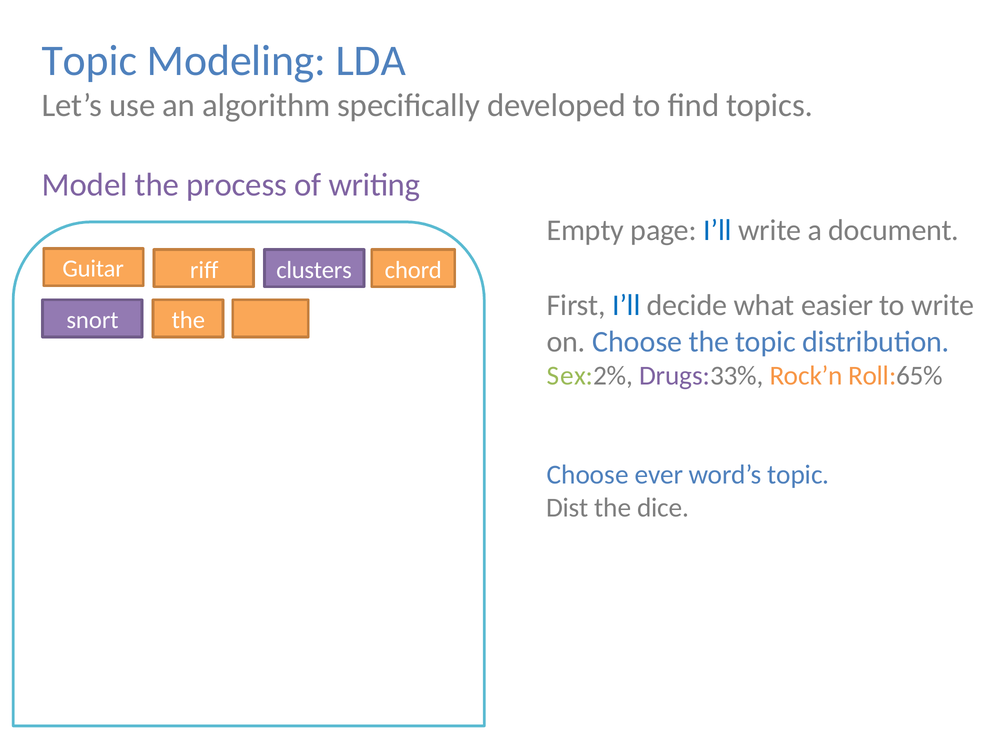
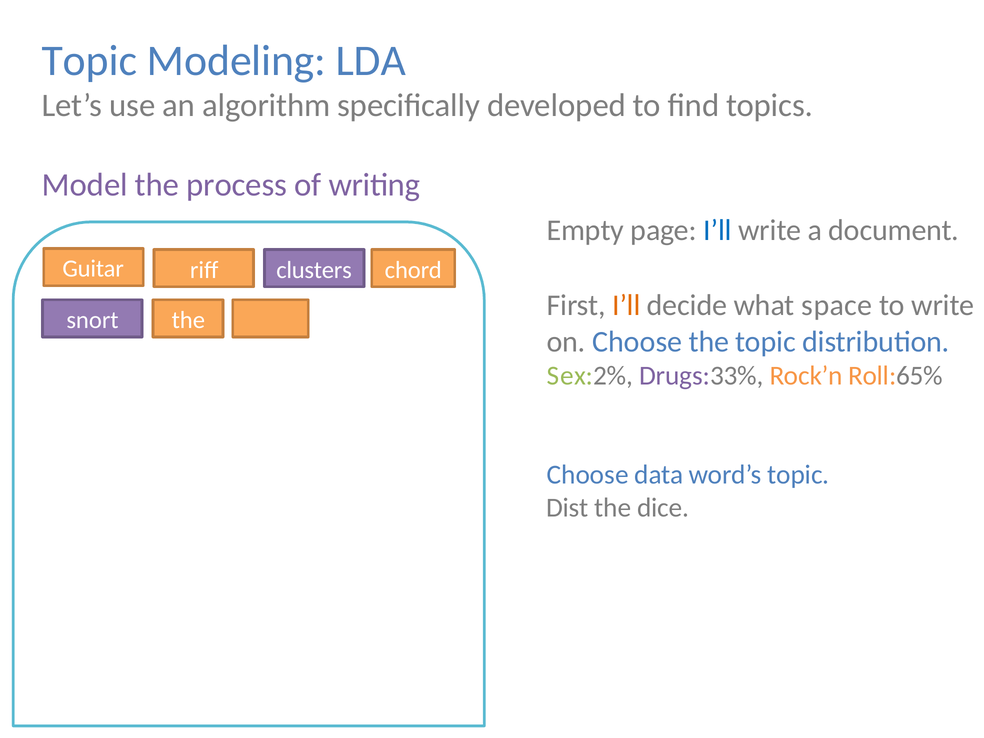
I’ll at (626, 306) colour: blue -> orange
easier: easier -> space
ever: ever -> data
